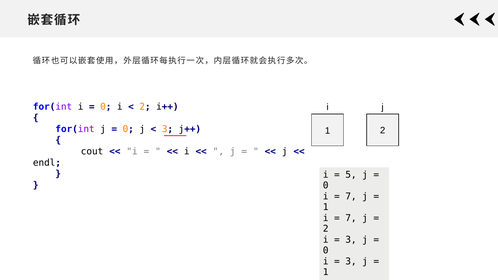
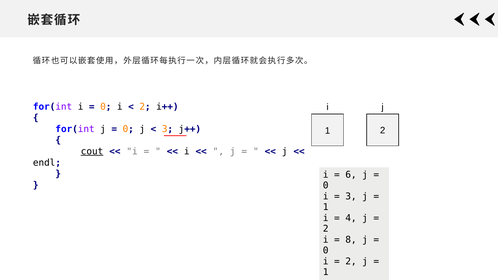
cout underline: none -> present
5: 5 -> 6
7 at (351, 196): 7 -> 3
7 at (351, 218): 7 -> 4
3 at (351, 240): 3 -> 8
3 at (351, 261): 3 -> 2
